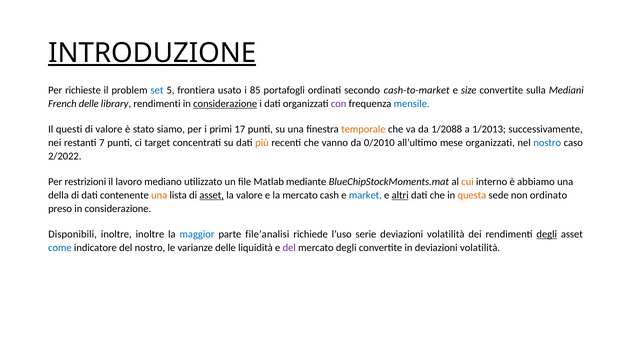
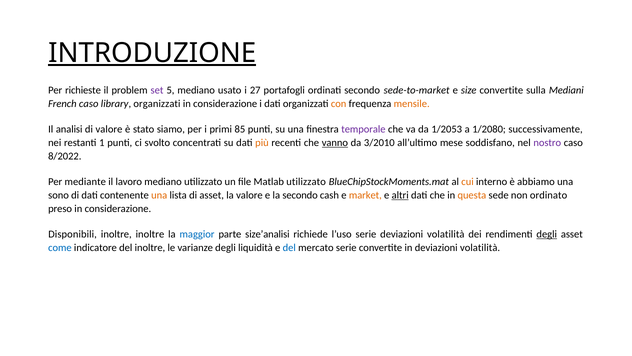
set colour: blue -> purple
5 frontiera: frontiera -> mediano
85: 85 -> 27
cash-to-market: cash-to-market -> sede-to-market
French delle: delle -> caso
library rendimenti: rendimenti -> organizzati
considerazione at (225, 104) underline: present -> none
con colour: purple -> orange
mensile colour: blue -> orange
questi: questi -> analisi
17: 17 -> 85
temporale colour: orange -> purple
1/2088: 1/2088 -> 1/2053
1/2013: 1/2013 -> 1/2080
7: 7 -> 1
target: target -> svolto
vanno underline: none -> present
0/2010: 0/2010 -> 3/2010
mese organizzati: organizzati -> soddisfano
nostro at (547, 143) colour: blue -> purple
2/2022: 2/2022 -> 8/2022
restrizioni: restrizioni -> mediante
Matlab mediante: mediante -> utilizzato
della: della -> sono
asset at (212, 195) underline: present -> none
la mercato: mercato -> secondo
market colour: blue -> orange
file’analisi: file’analisi -> size’analisi
del nostro: nostro -> inoltre
varianze delle: delle -> degli
del at (289, 247) colour: purple -> blue
mercato degli: degli -> serie
